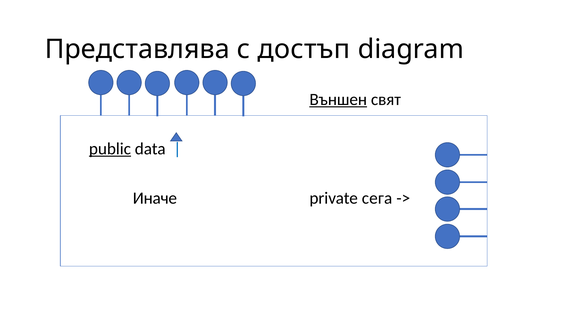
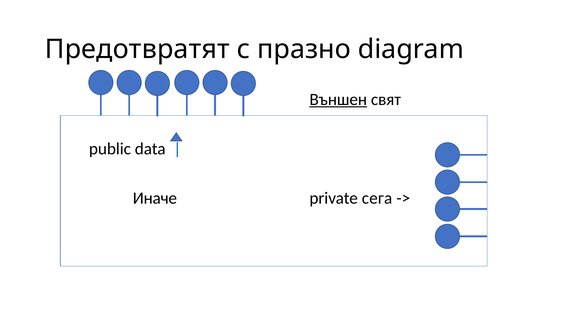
Представлява: Представлява -> Предотвратят
достъп: достъп -> празно
public underline: present -> none
